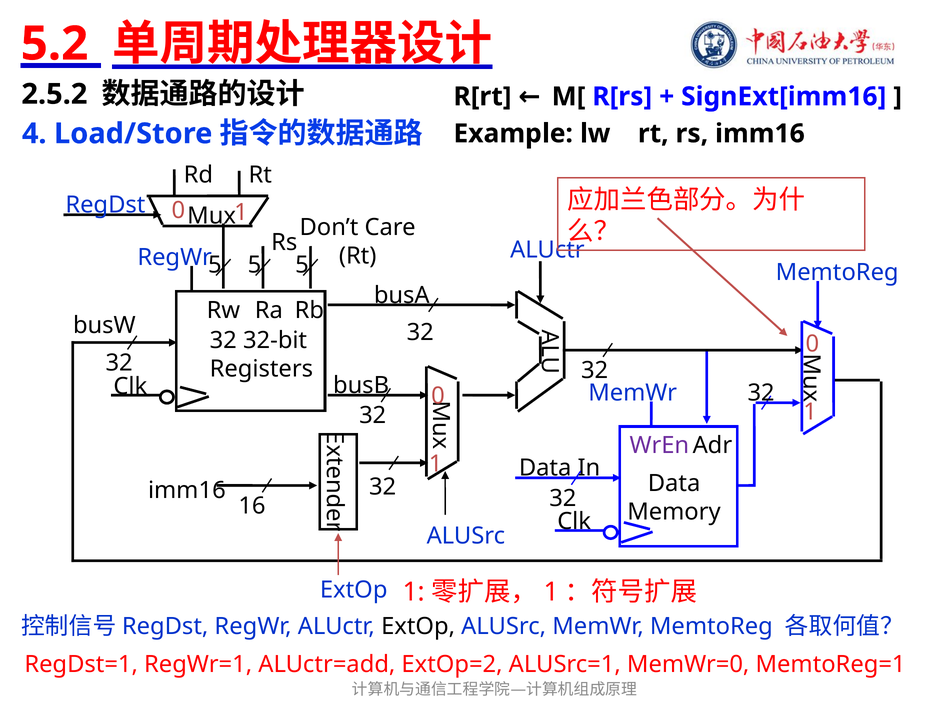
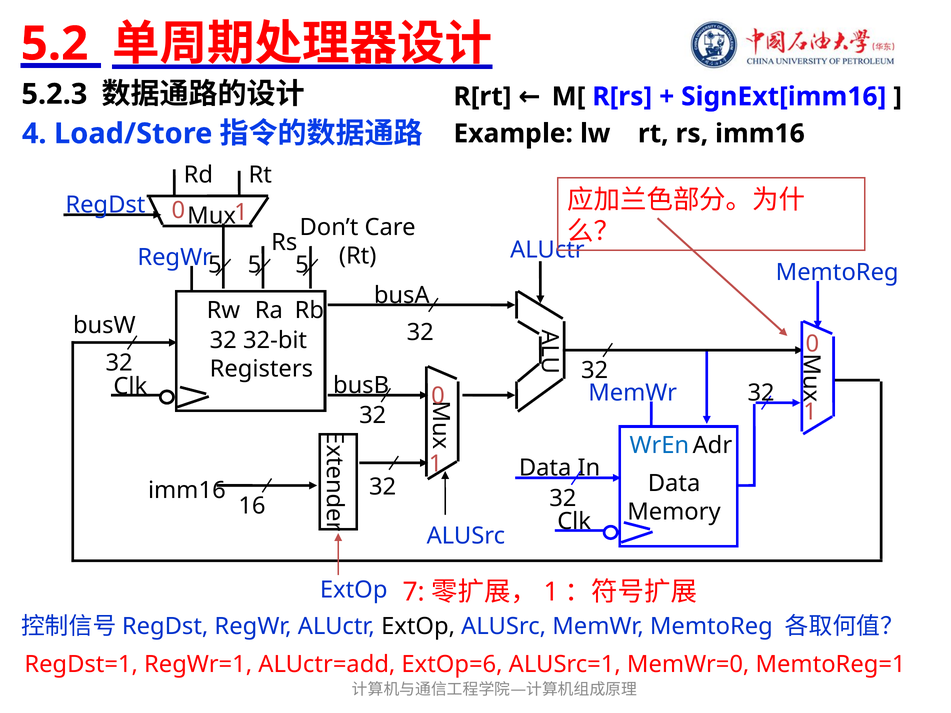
2.5.2: 2.5.2 -> 5.2.3
WrEn colour: purple -> blue
1 at (414, 592): 1 -> 7
ExtOp=2: ExtOp=2 -> ExtOp=6
